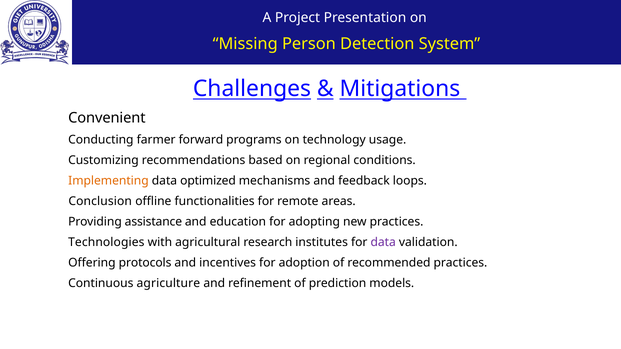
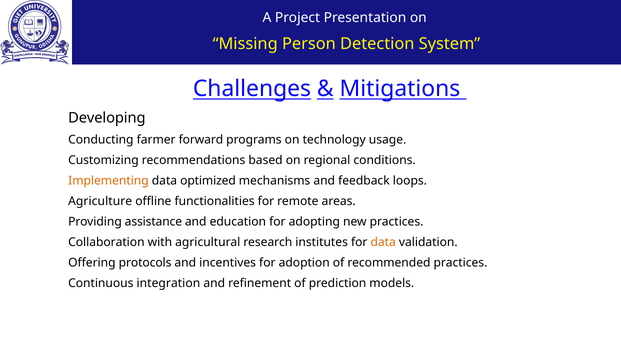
Convenient: Convenient -> Developing
Conclusion: Conclusion -> Agriculture
Technologies: Technologies -> Collaboration
data at (383, 243) colour: purple -> orange
agriculture: agriculture -> integration
